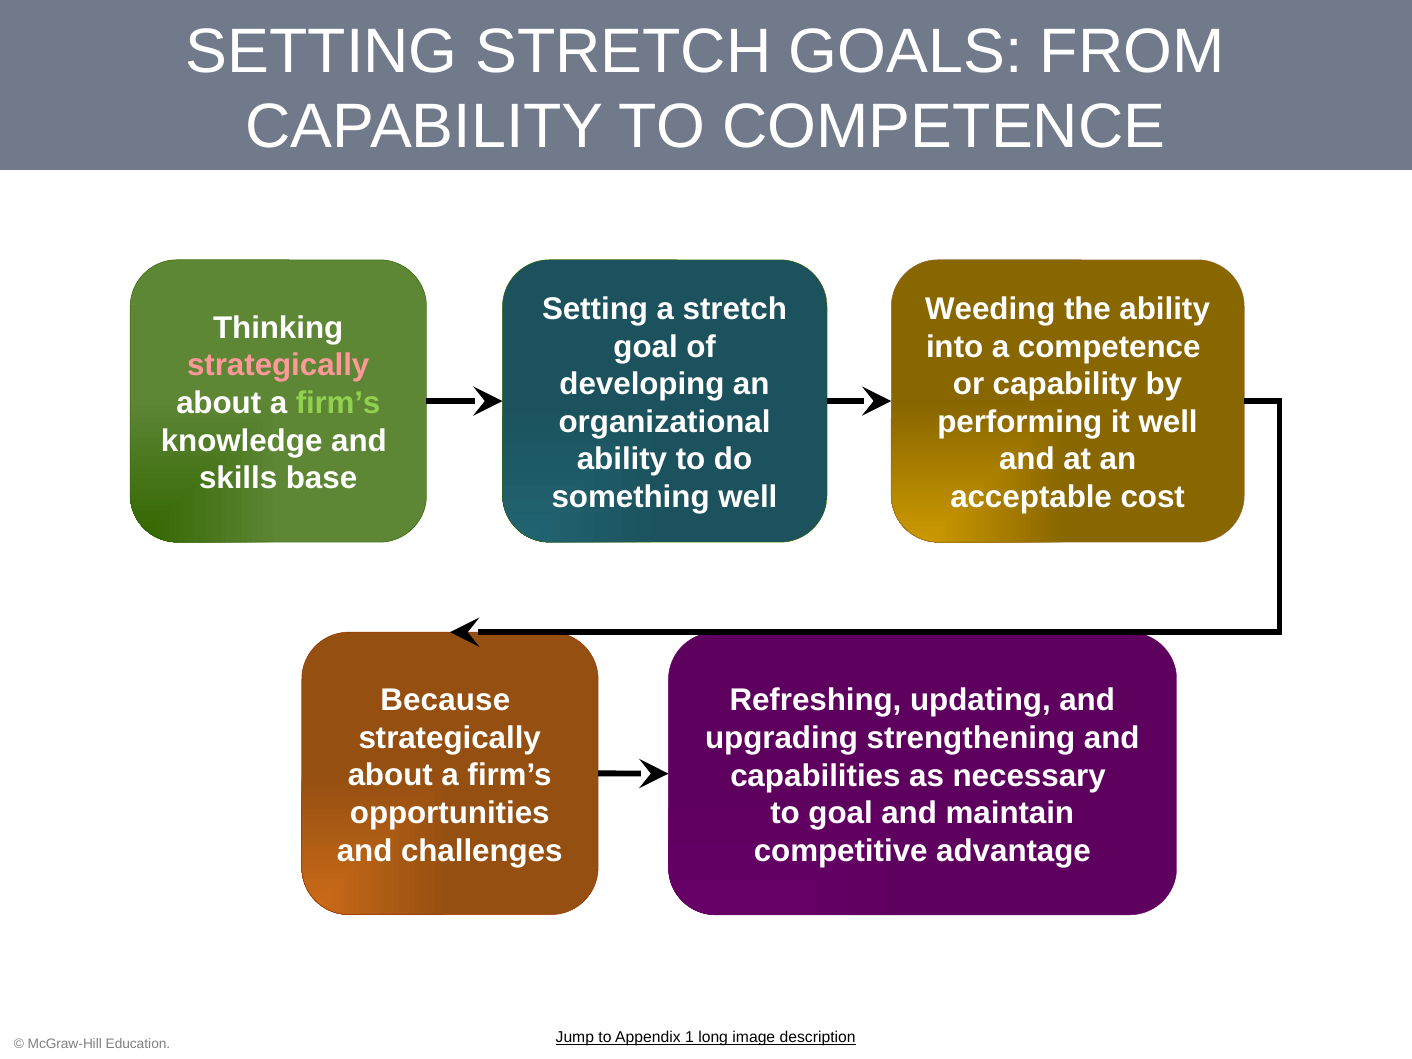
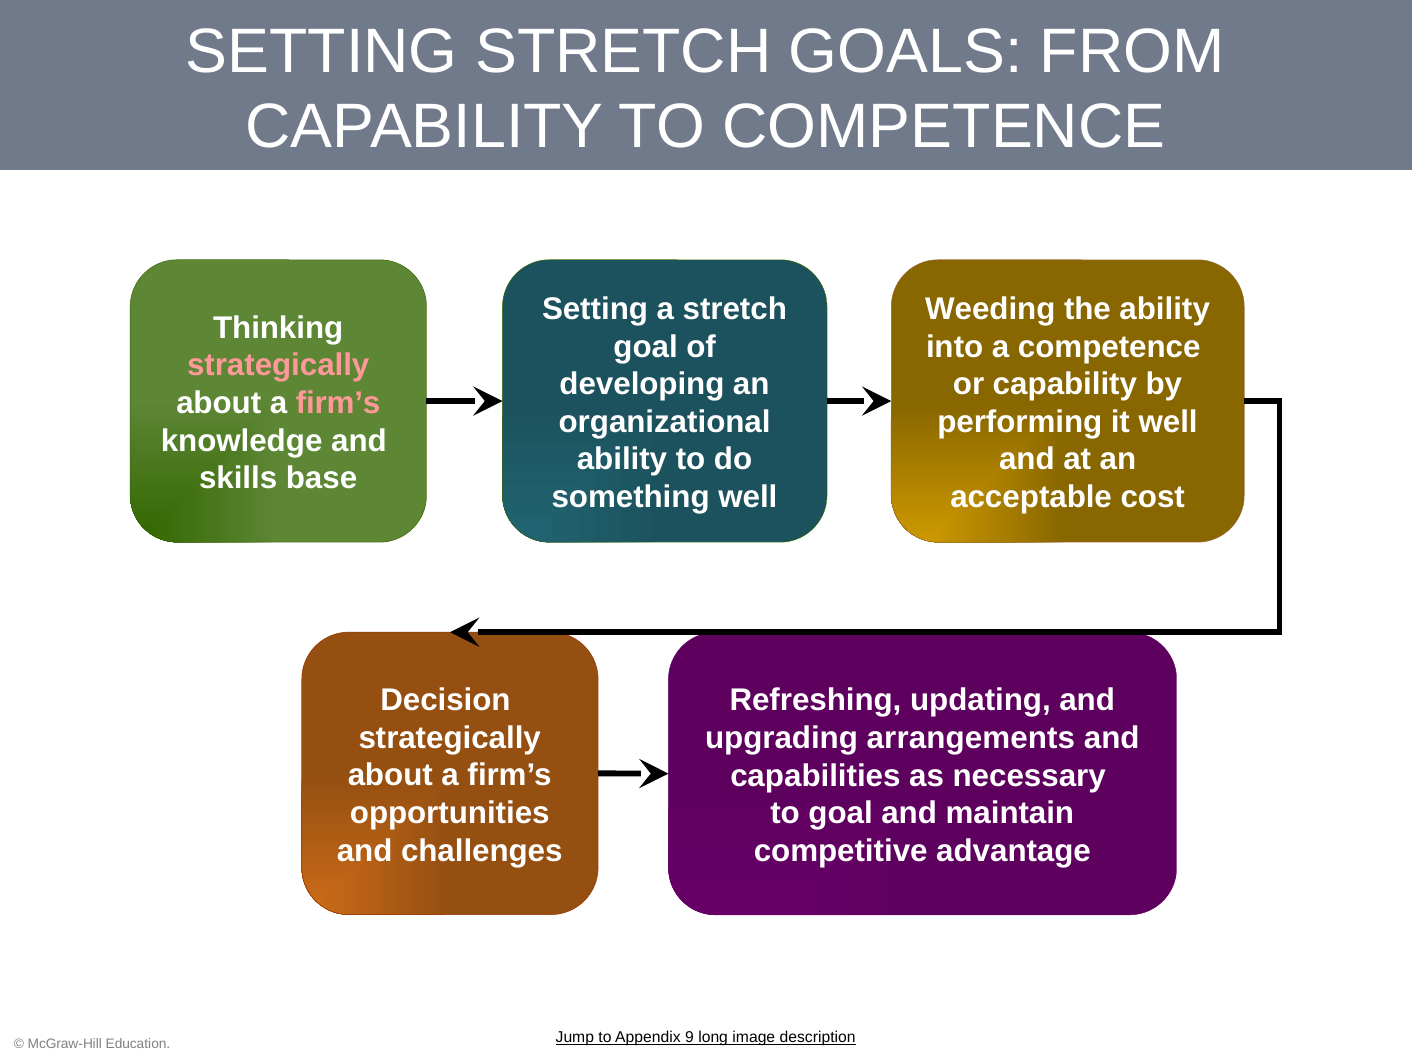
firm’s at (338, 403) colour: light green -> pink
Because: Because -> Decision
strengthening: strengthening -> arrangements
1: 1 -> 9
